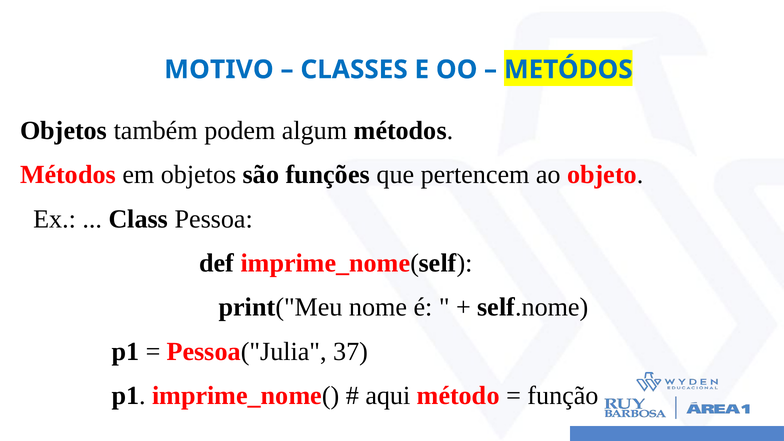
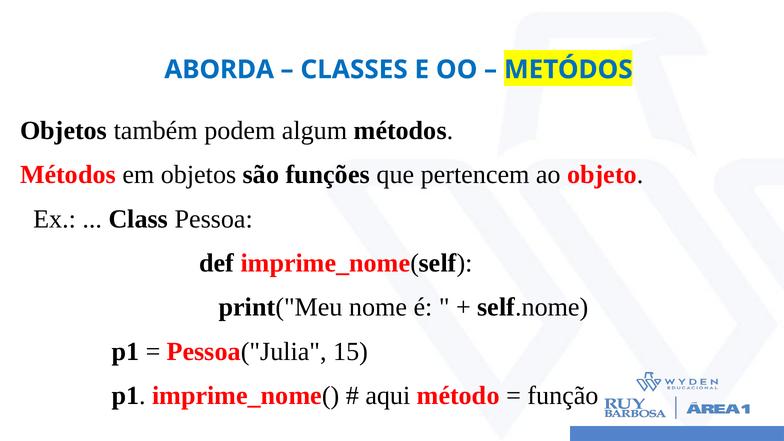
MOTIVO: MOTIVO -> ABORDA
37: 37 -> 15
